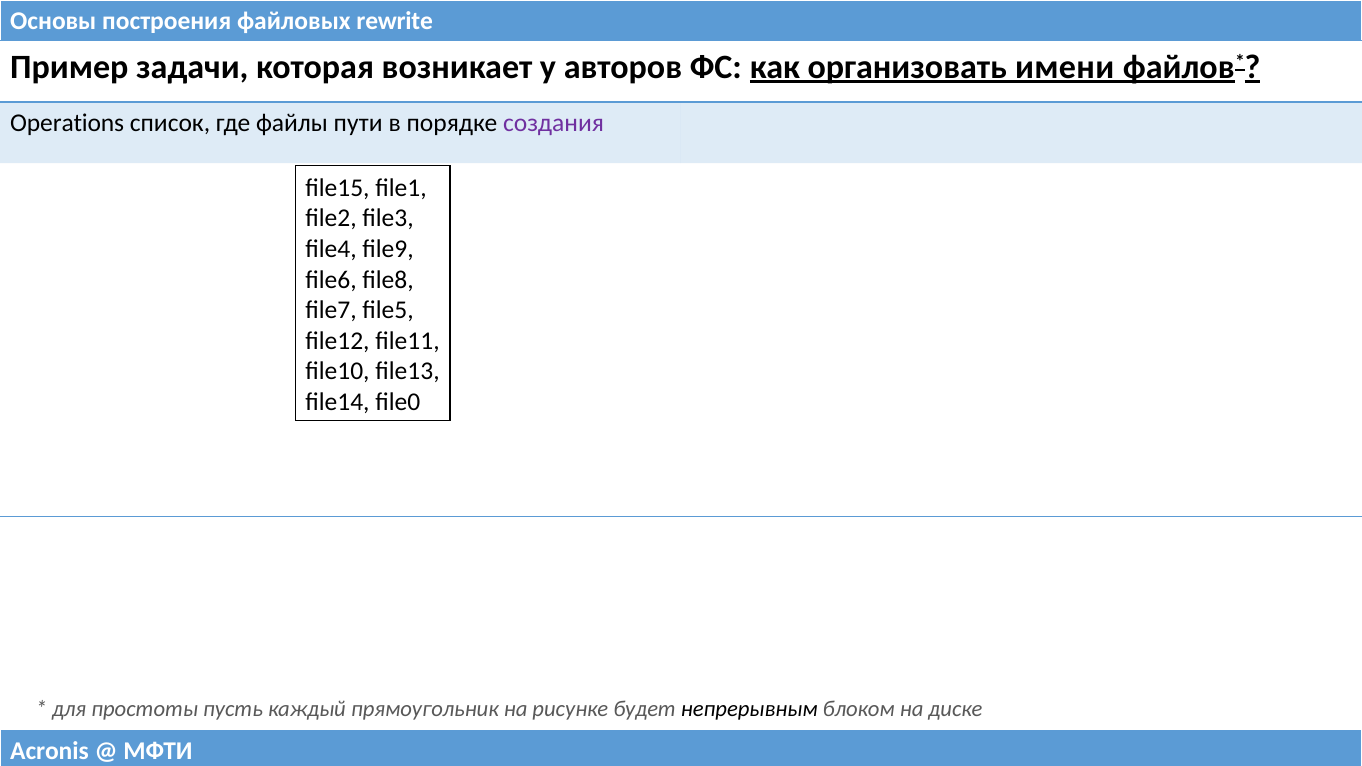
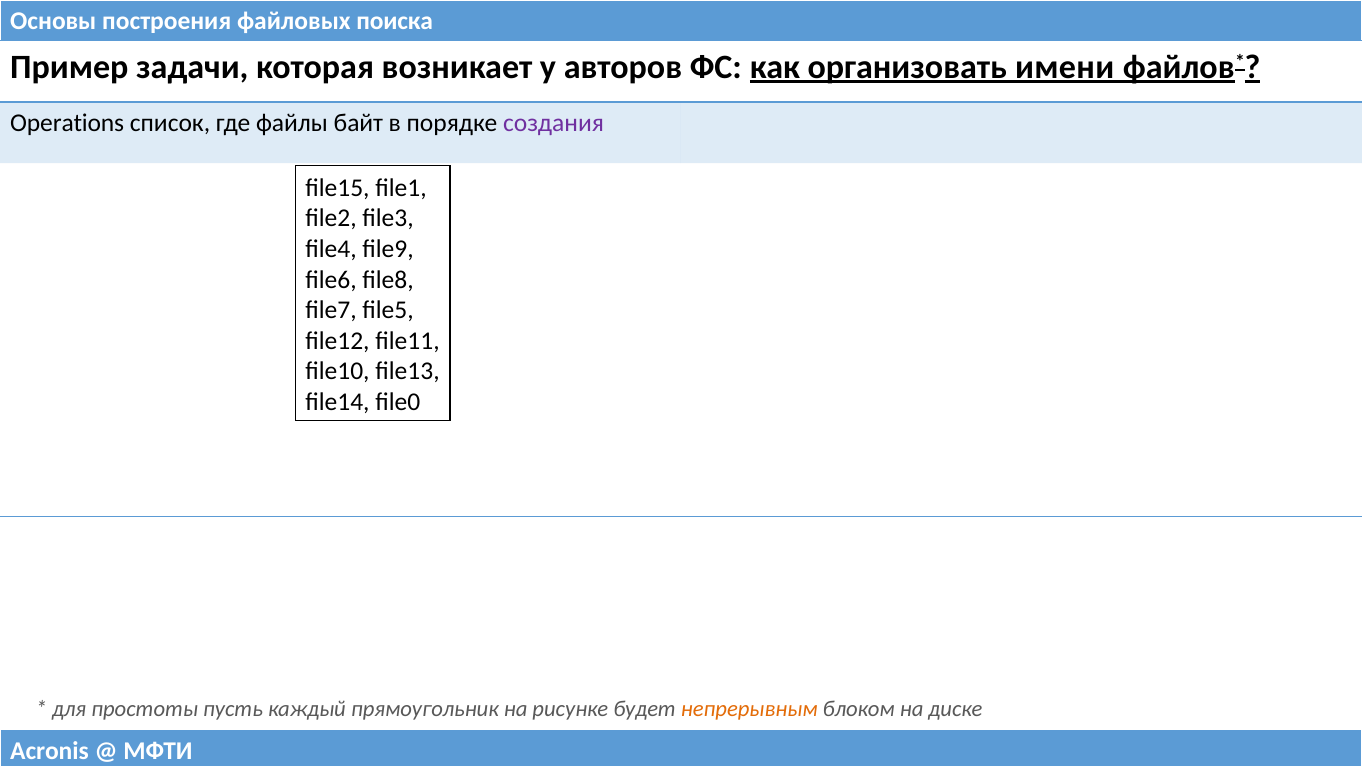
rewrite: rewrite -> поиска
пути: пути -> байт
непрерывным colour: black -> orange
